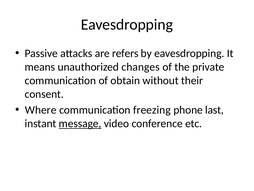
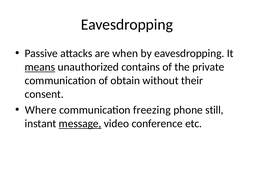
refers: refers -> when
means underline: none -> present
changes: changes -> contains
last: last -> still
